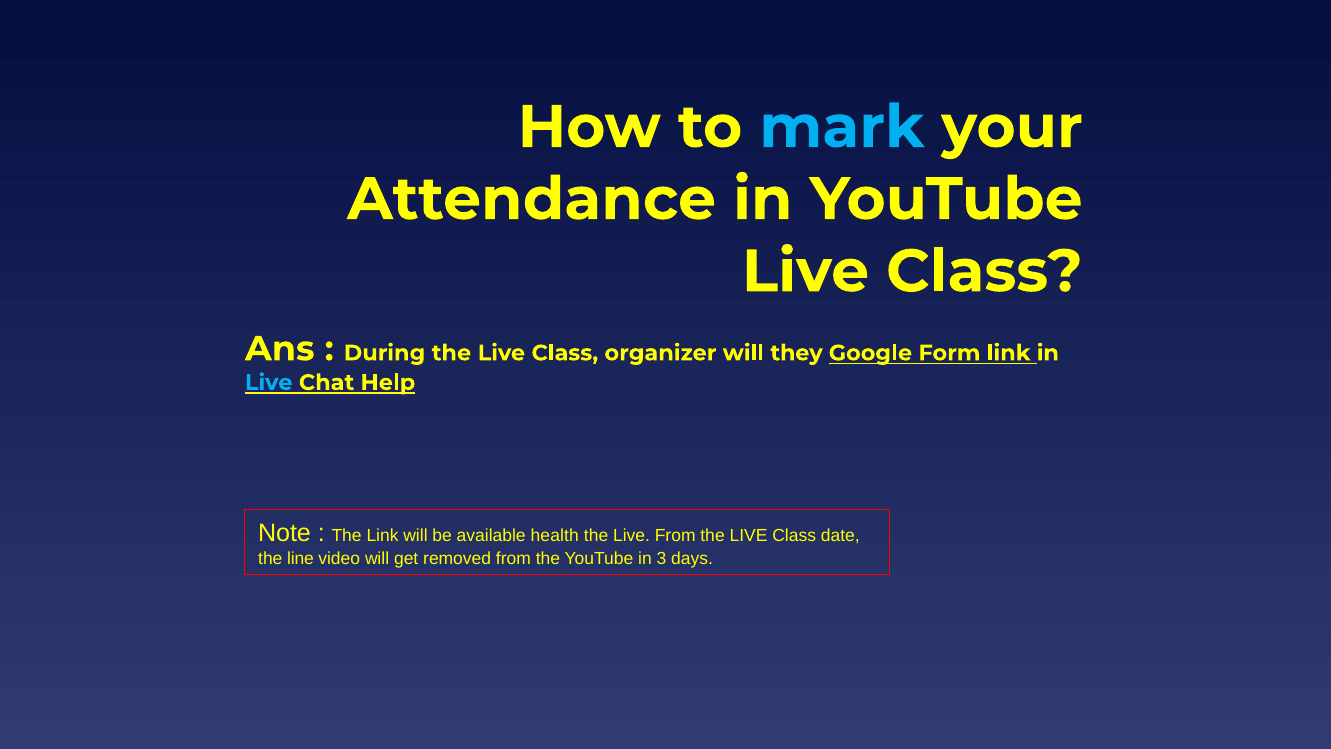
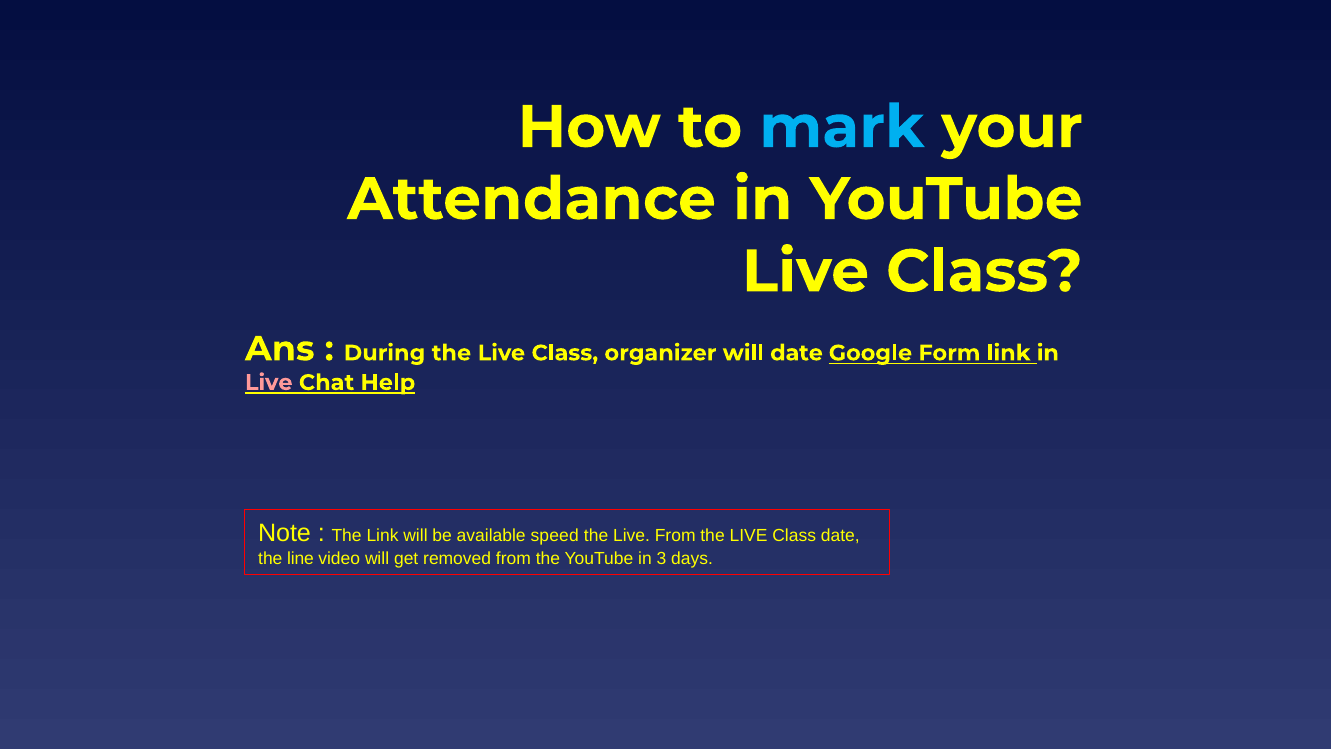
will they: they -> date
Live at (269, 382) colour: light blue -> pink
health: health -> speed
